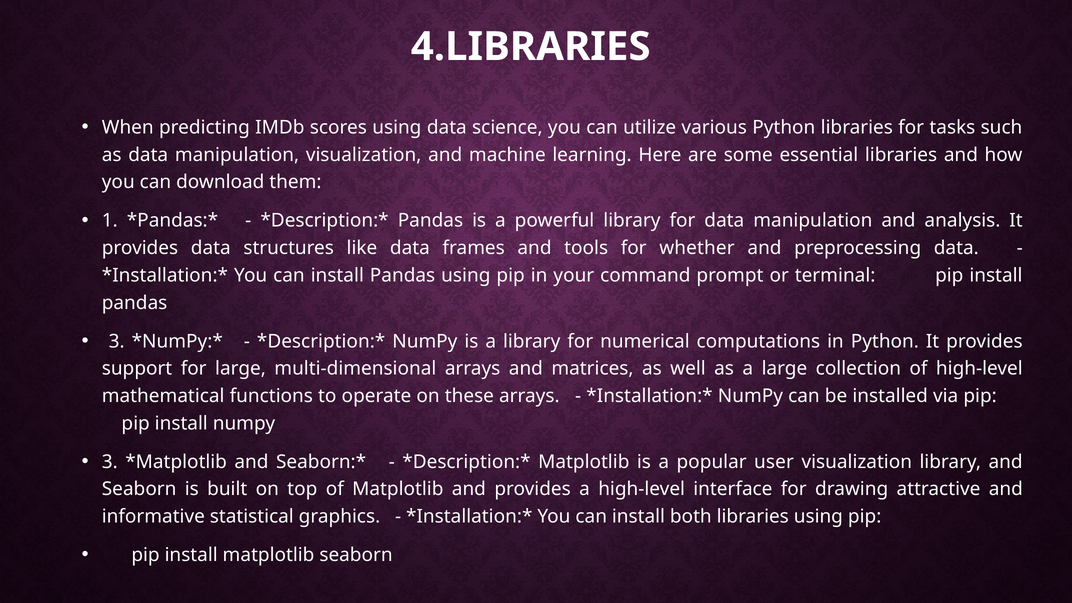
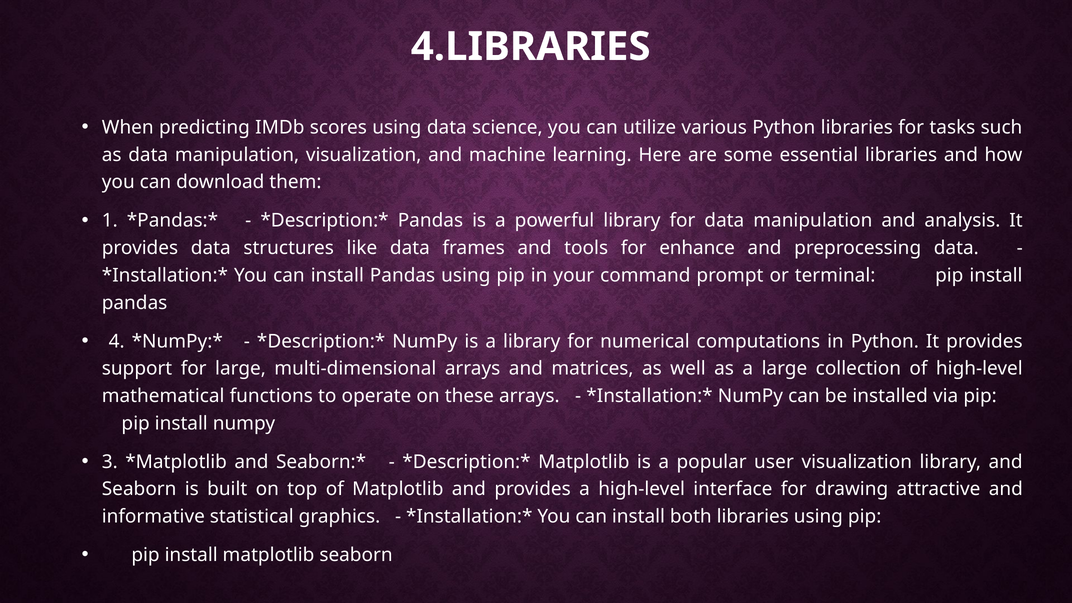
whether: whether -> enhance
3 at (117, 341): 3 -> 4
